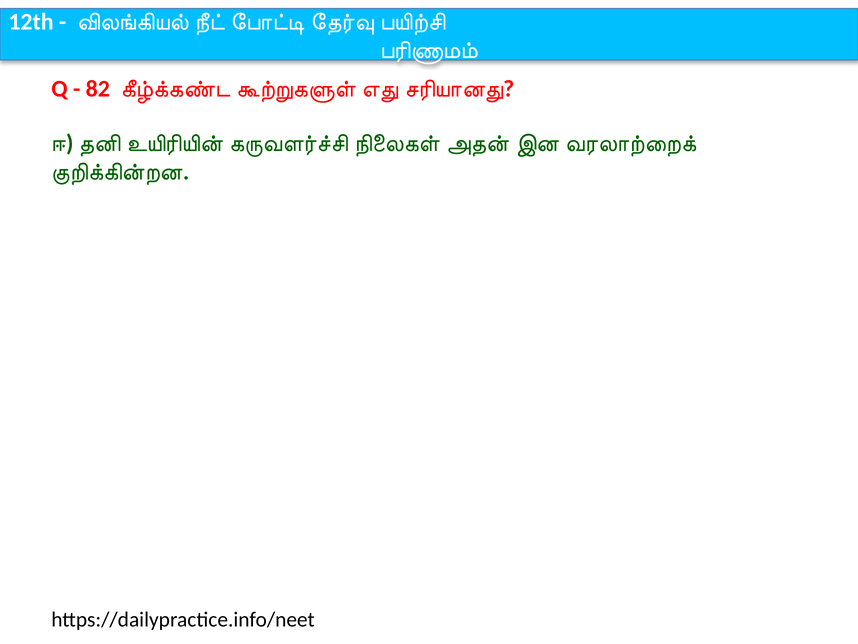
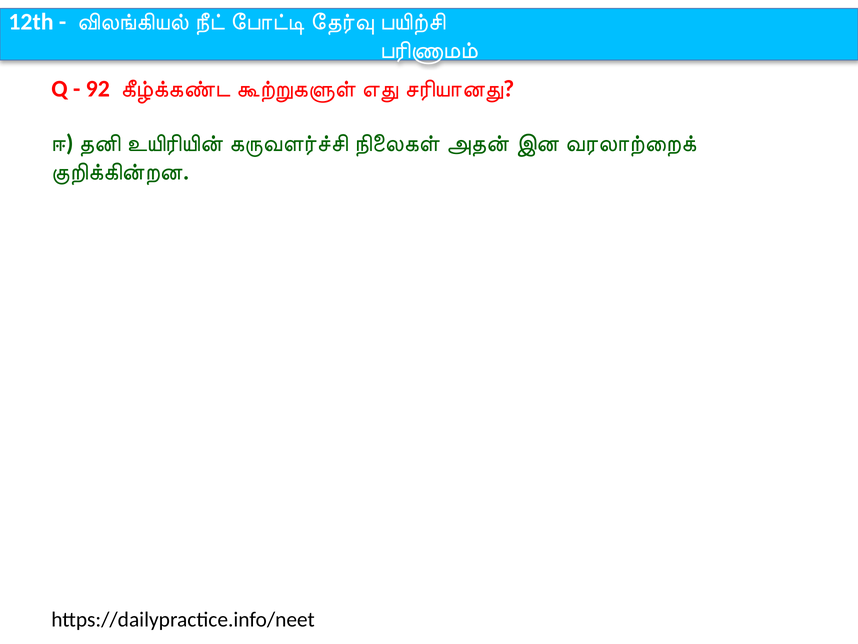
82: 82 -> 92
